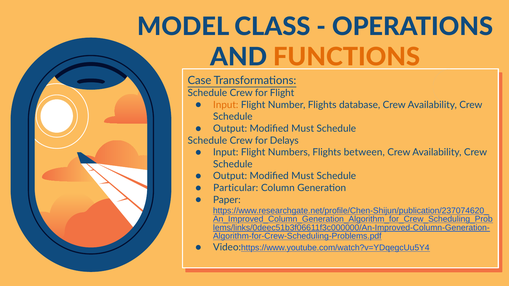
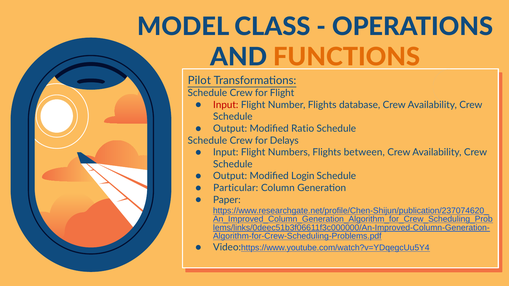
Case: Case -> Pilot
Input at (226, 105) colour: orange -> red
Must at (303, 129): Must -> Ratio
Must at (303, 176): Must -> Login
